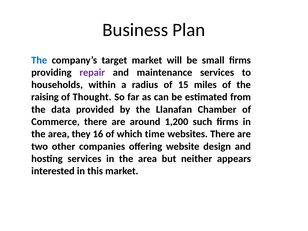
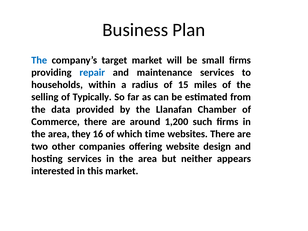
repair colour: purple -> blue
raising: raising -> selling
Thought: Thought -> Typically
